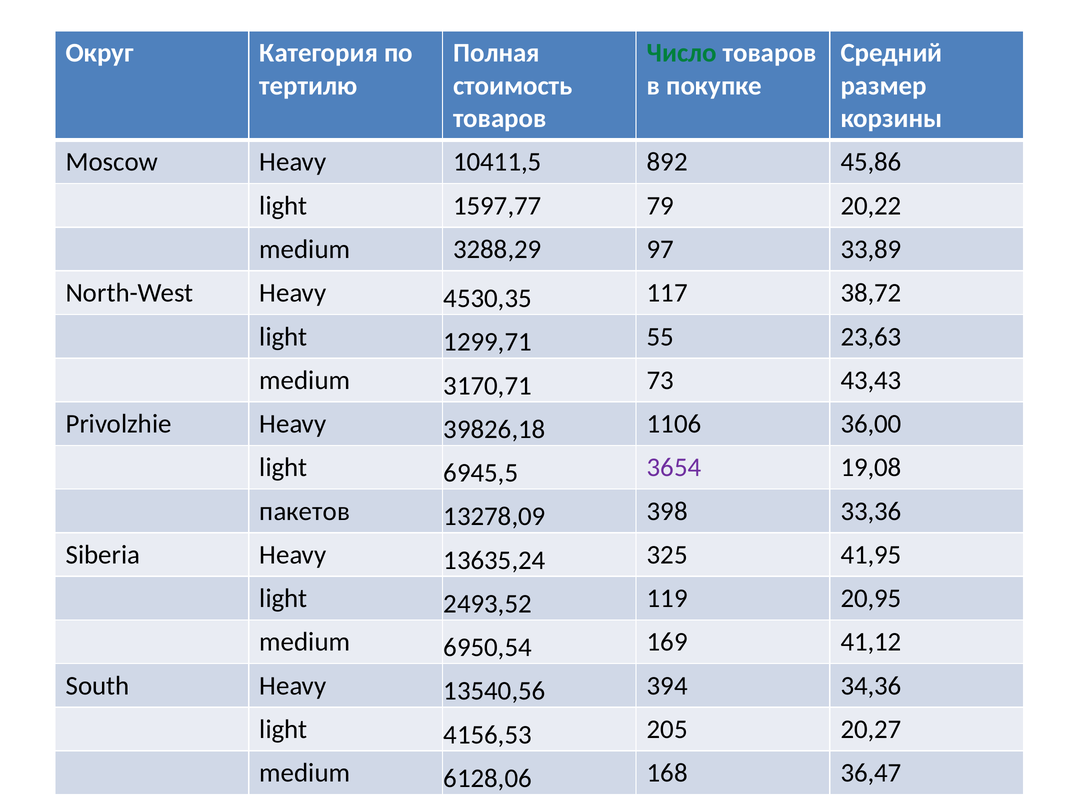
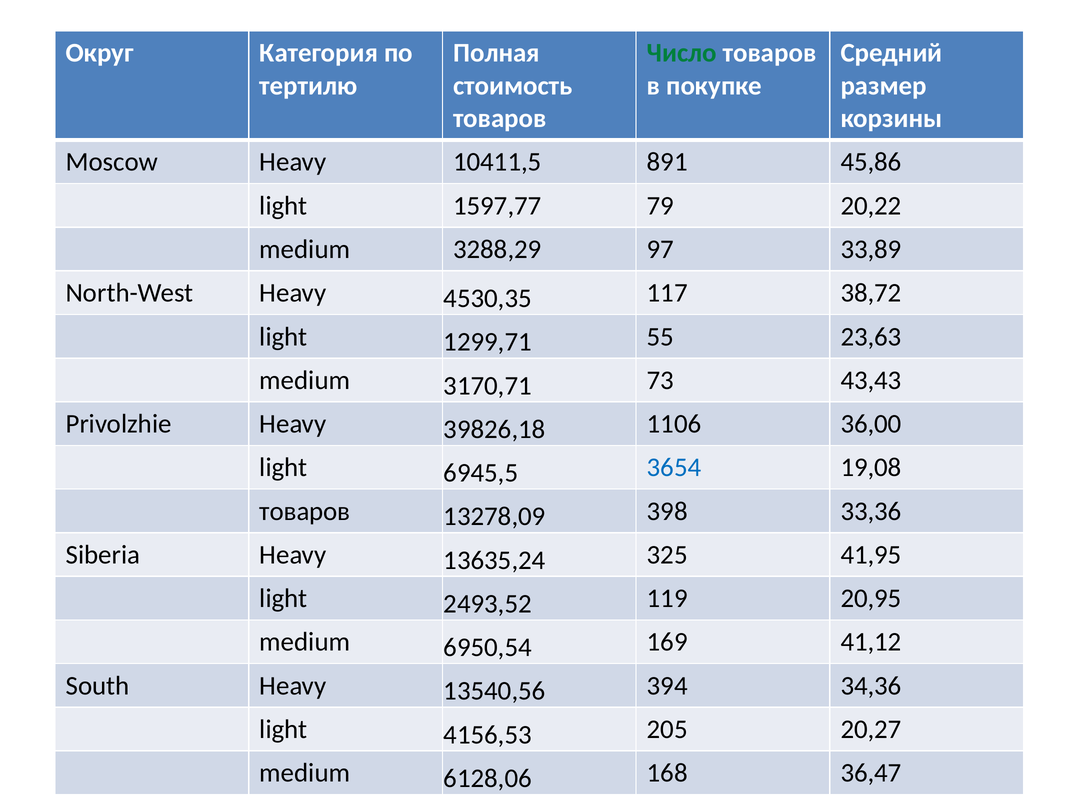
892: 892 -> 891
3654 colour: purple -> blue
пакетов at (305, 511): пакетов -> товаров
